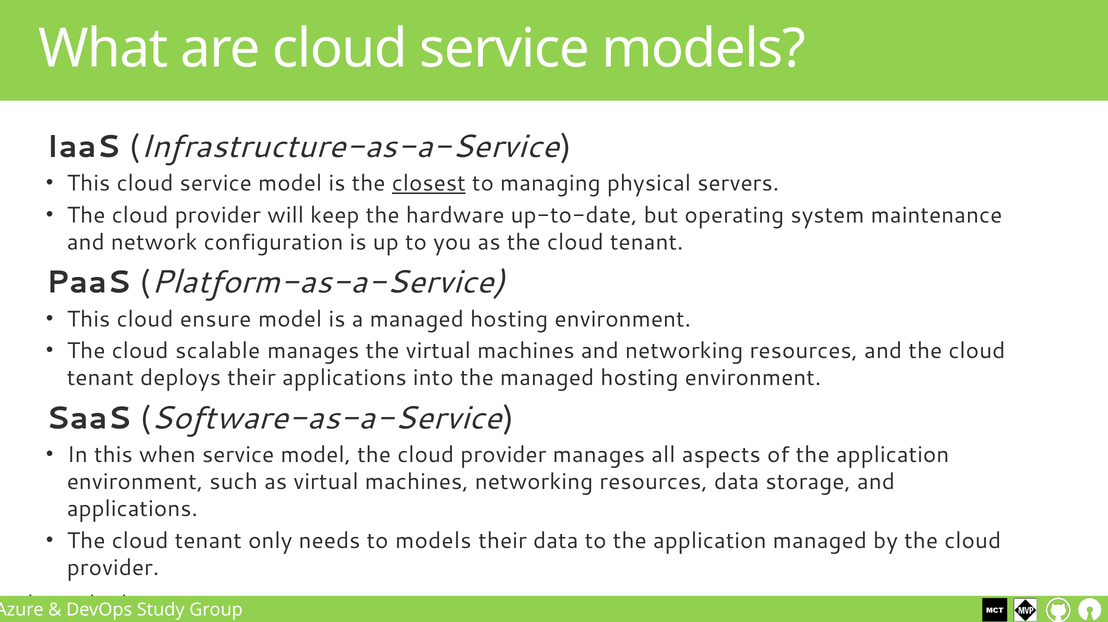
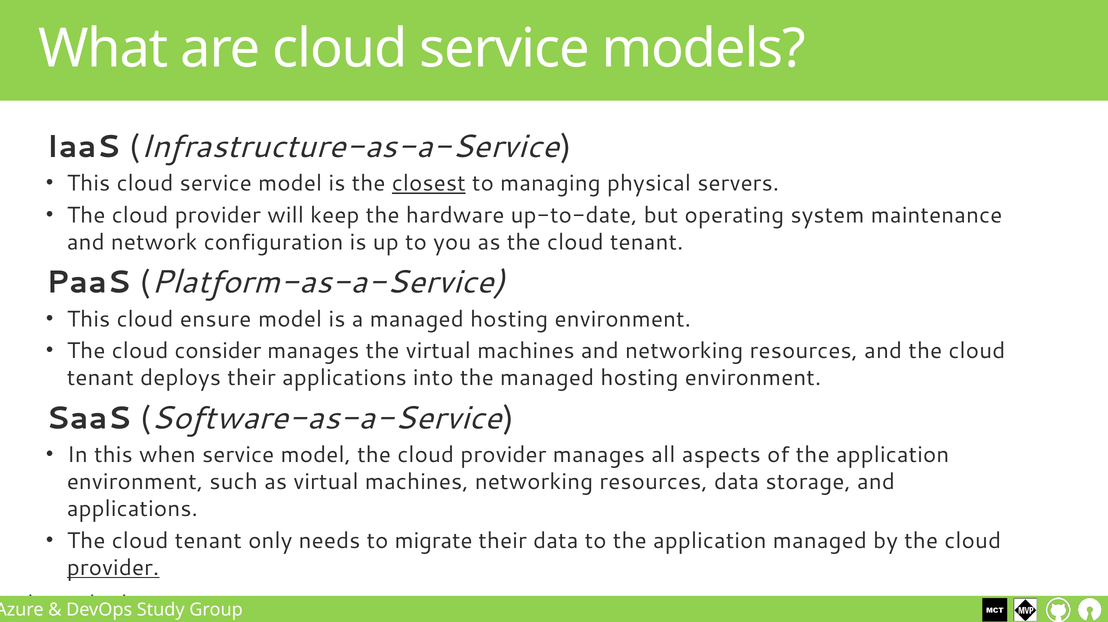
scalable: scalable -> consider
to models: models -> migrate
provider at (113, 568) underline: none -> present
